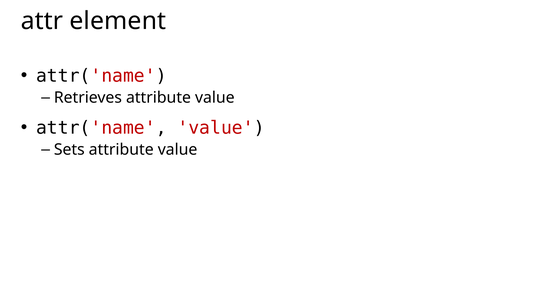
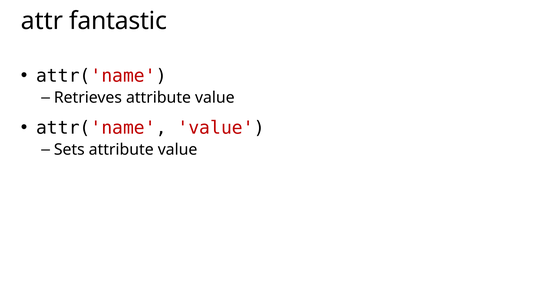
element: element -> fantastic
